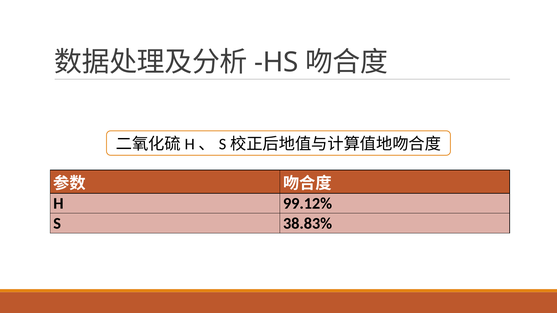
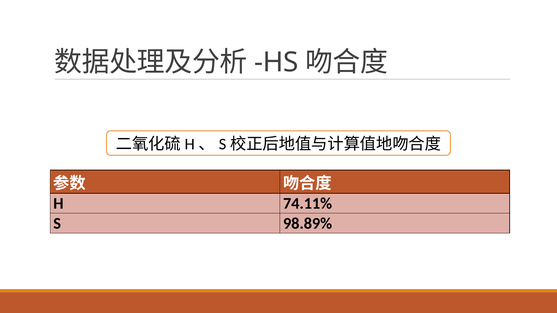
99.12%: 99.12% -> 74.11%
38.83%: 38.83% -> 98.89%
